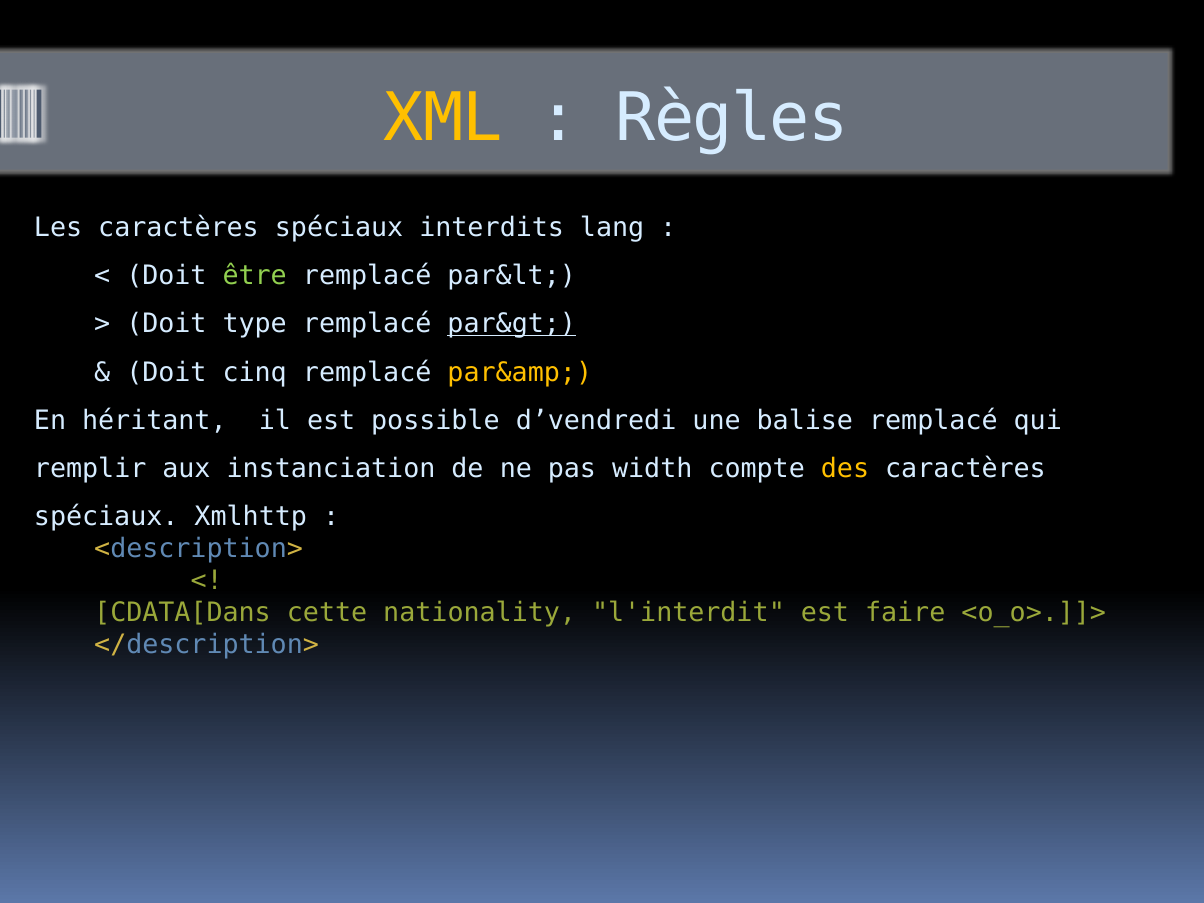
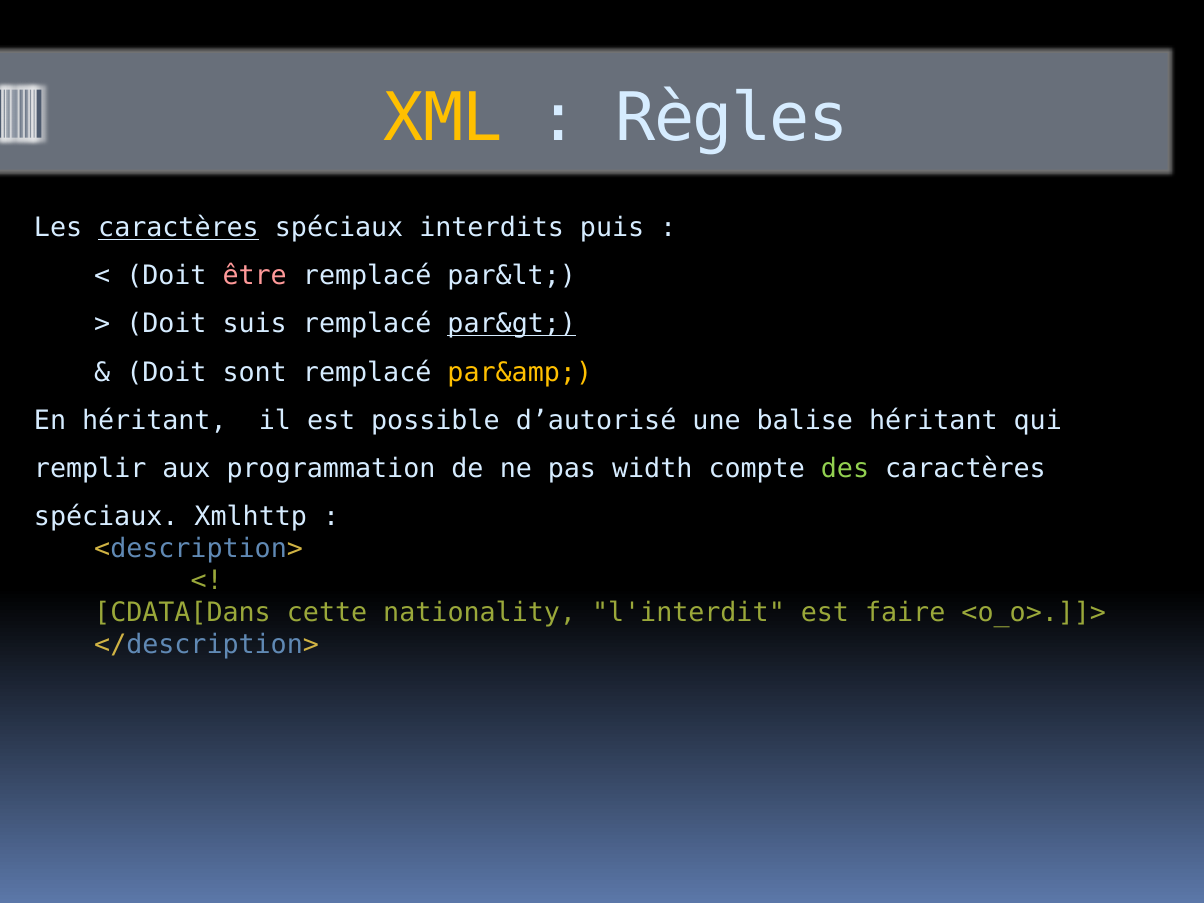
caractères at (178, 228) underline: none -> present
lang: lang -> puis
être colour: light green -> pink
type: type -> suis
cinq: cinq -> sont
d’vendredi: d’vendredi -> d’autorisé
balise remplacé: remplacé -> héritant
instanciation: instanciation -> programmation
des colour: yellow -> light green
